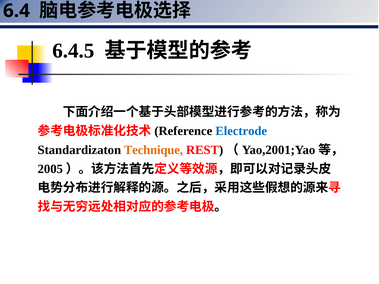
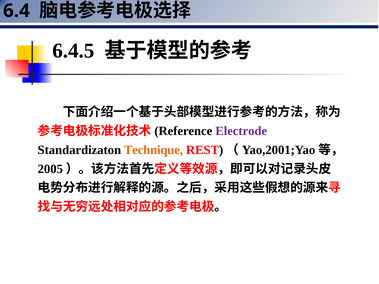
Electrode colour: blue -> purple
